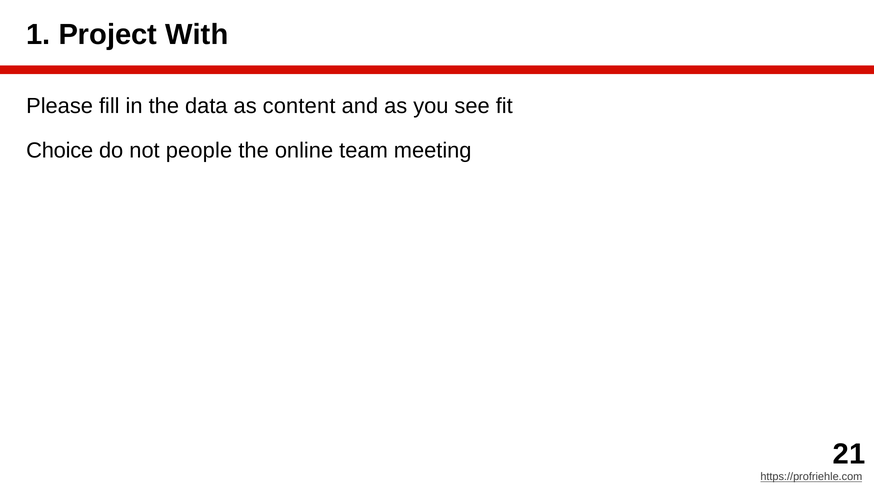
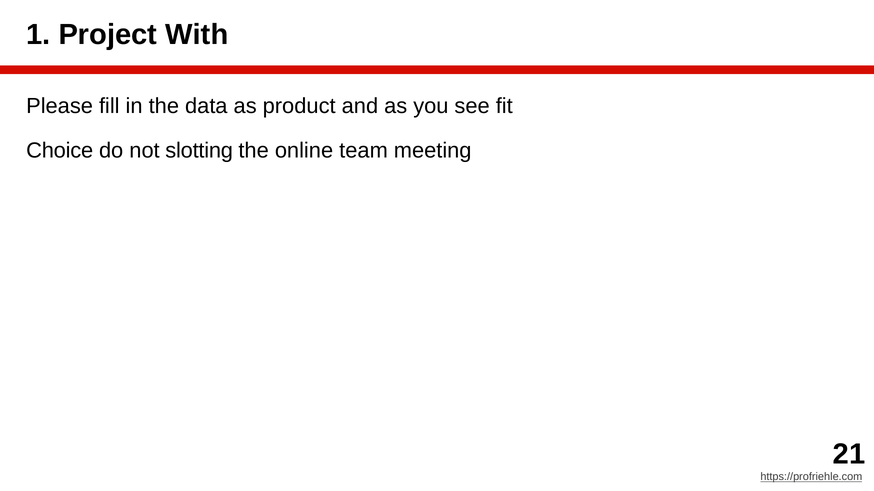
content: content -> product
people: people -> slotting
